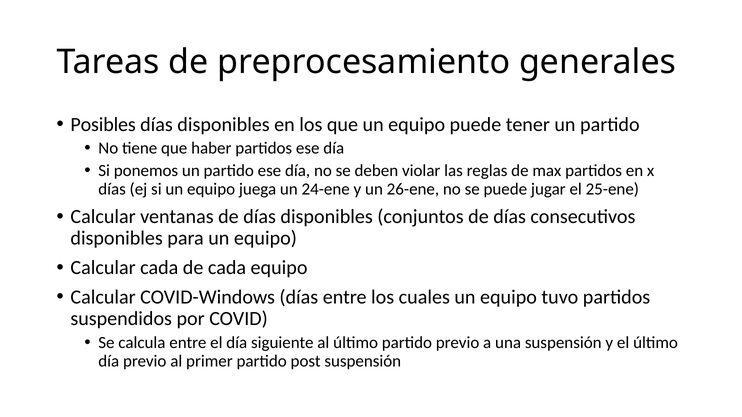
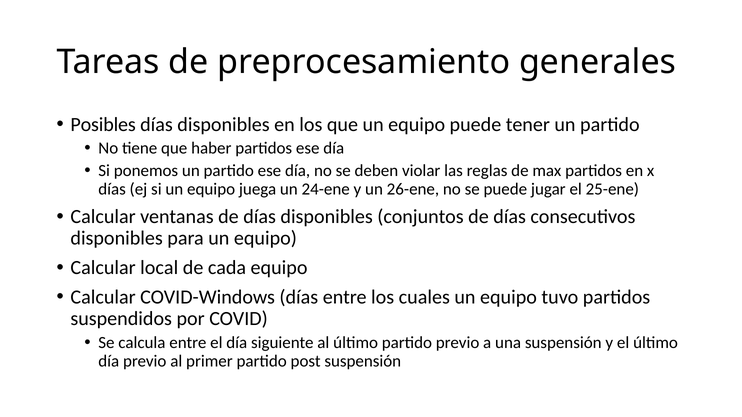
Calcular cada: cada -> local
